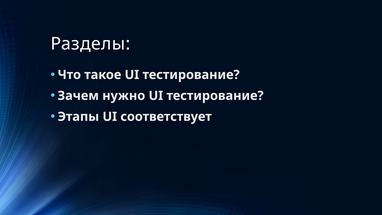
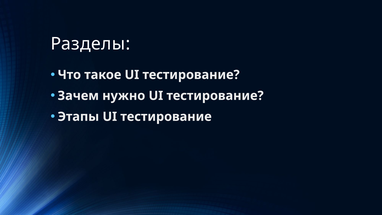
Этапы UI соответствует: соответствует -> тестирование
